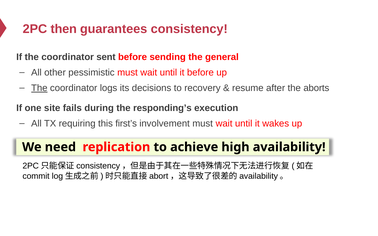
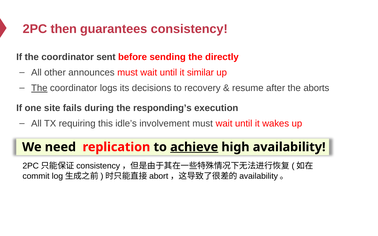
general: general -> directly
pessimistic: pessimistic -> announces
it before: before -> similar
first’s: first’s -> idle’s
achieve underline: none -> present
